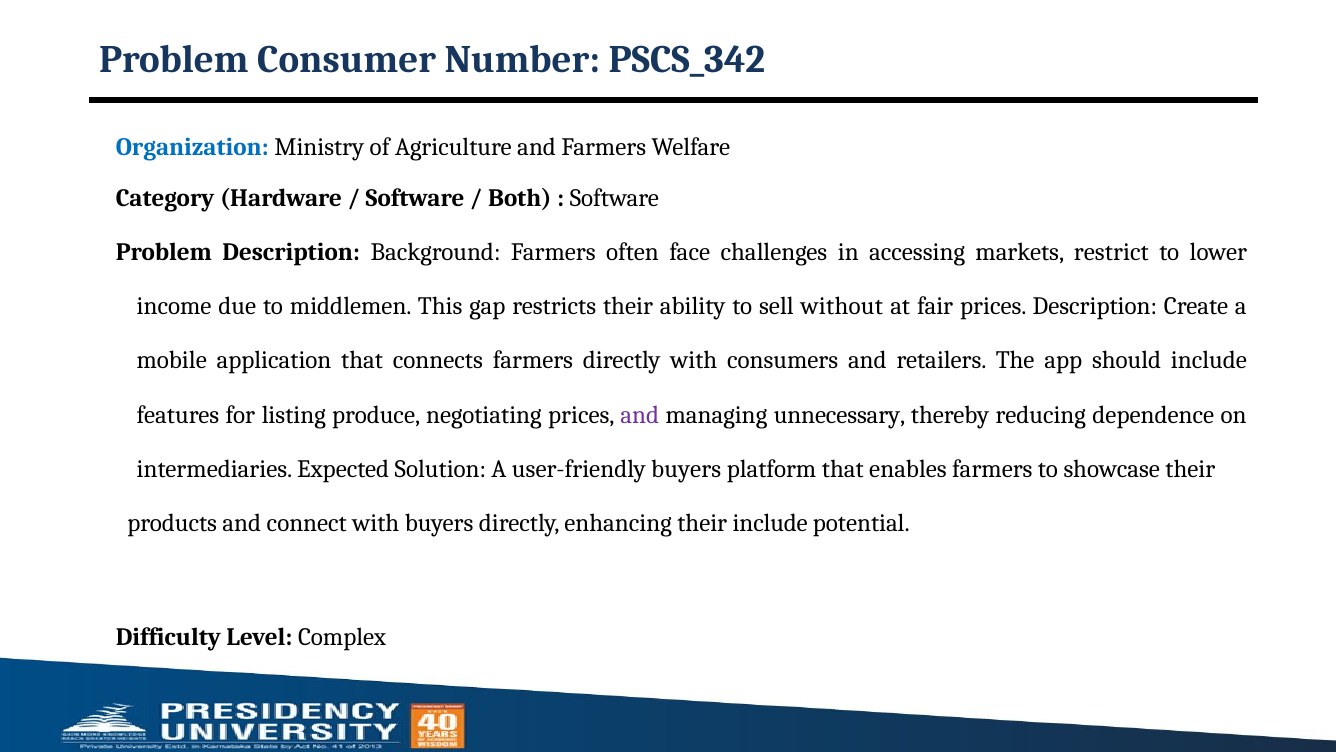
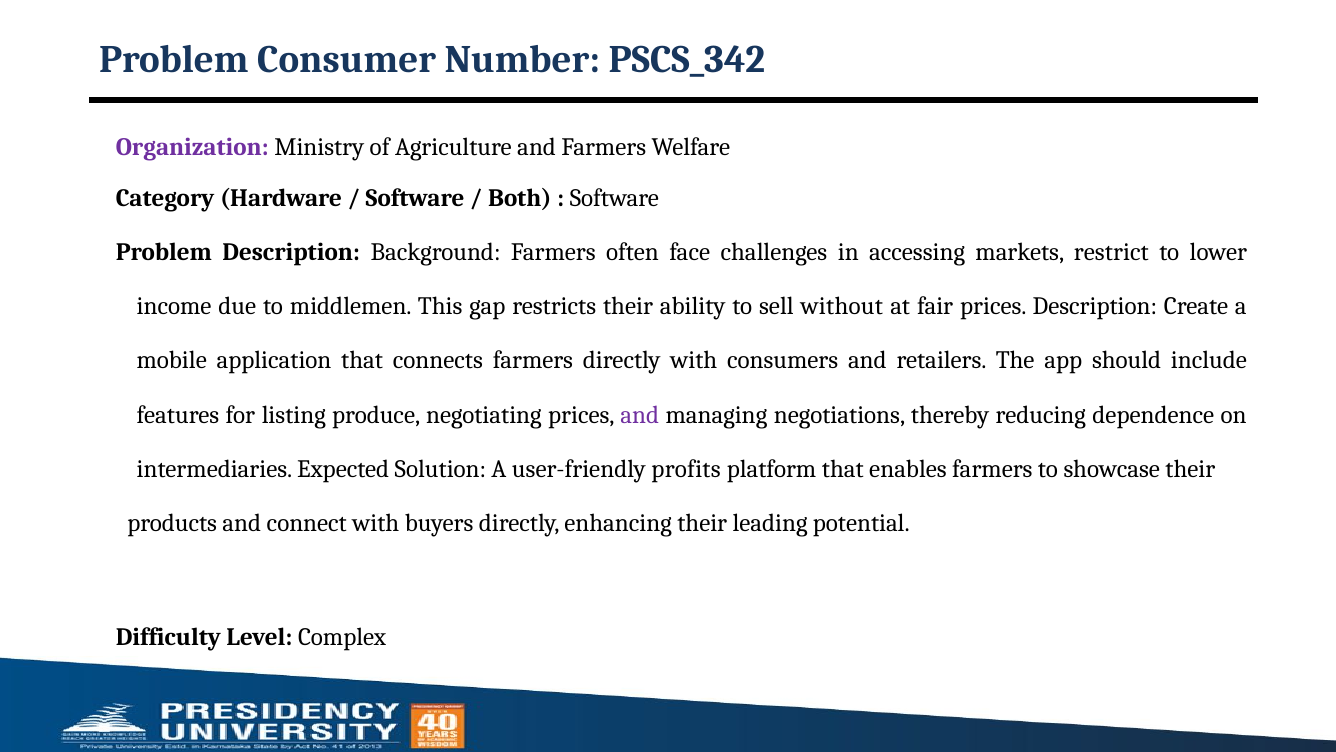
Organization colour: blue -> purple
unnecessary: unnecessary -> negotiations
user-friendly buyers: buyers -> profits
their include: include -> leading
